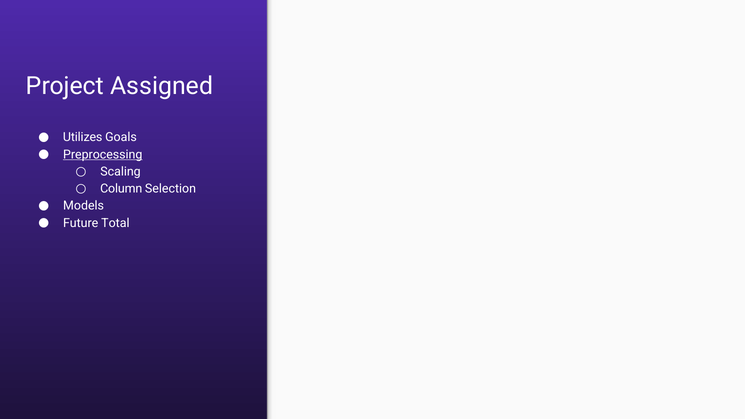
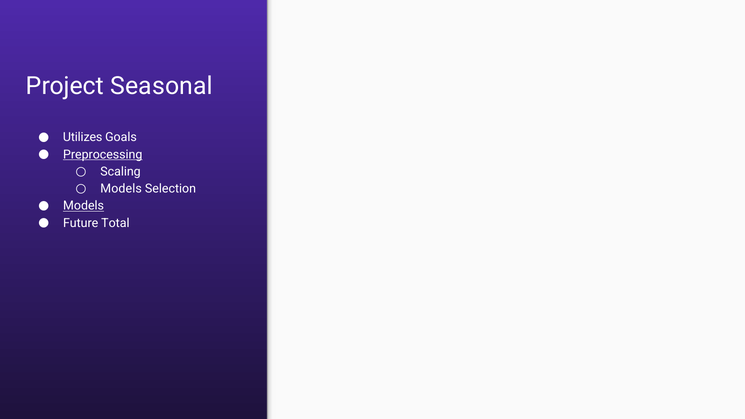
Assigned: Assigned -> Seasonal
Column at (121, 189): Column -> Models
Models at (84, 206) underline: none -> present
